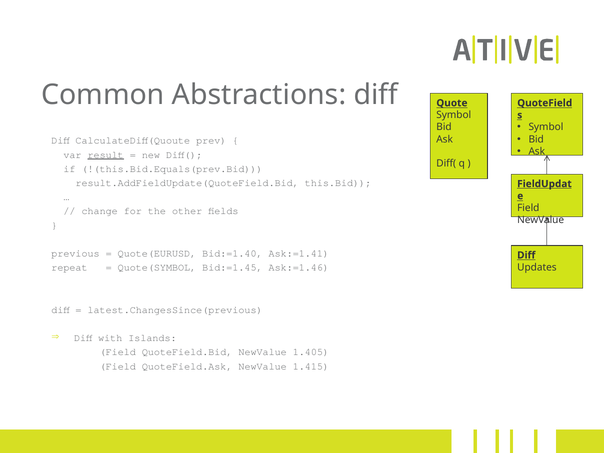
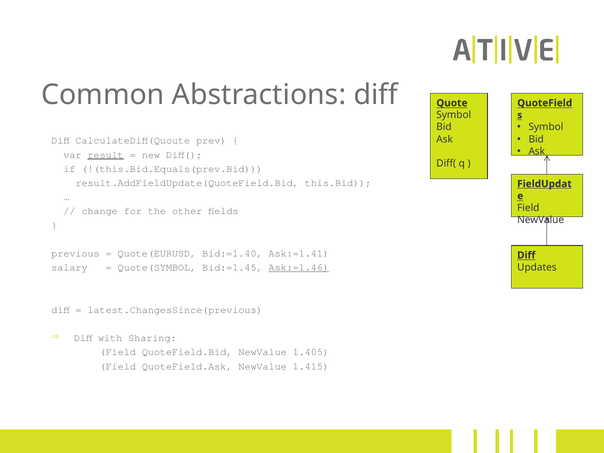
repeat: repeat -> salary
Ask:=1.46 underline: none -> present
Islands: Islands -> Sharing
